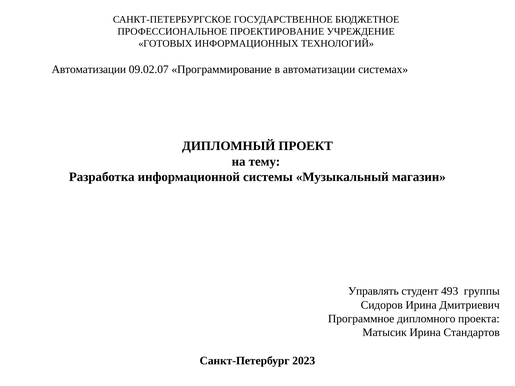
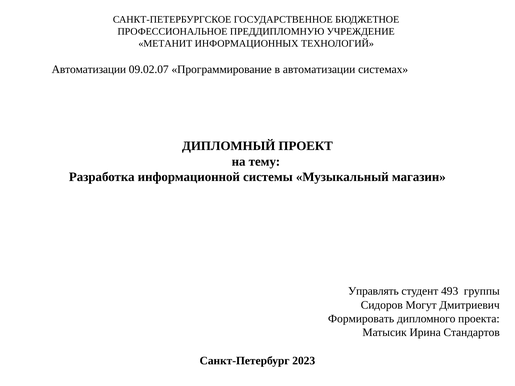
ПРОЕКТИРОВАНИЕ: ПРОЕКТИРОВАНИЕ -> ПРЕДДИПЛОМНУЮ
ГОТОВЫХ: ГОТОВЫХ -> МЕТАНИТ
Сидоров Ирина: Ирина -> Могут
Программное: Программное -> Формировать
